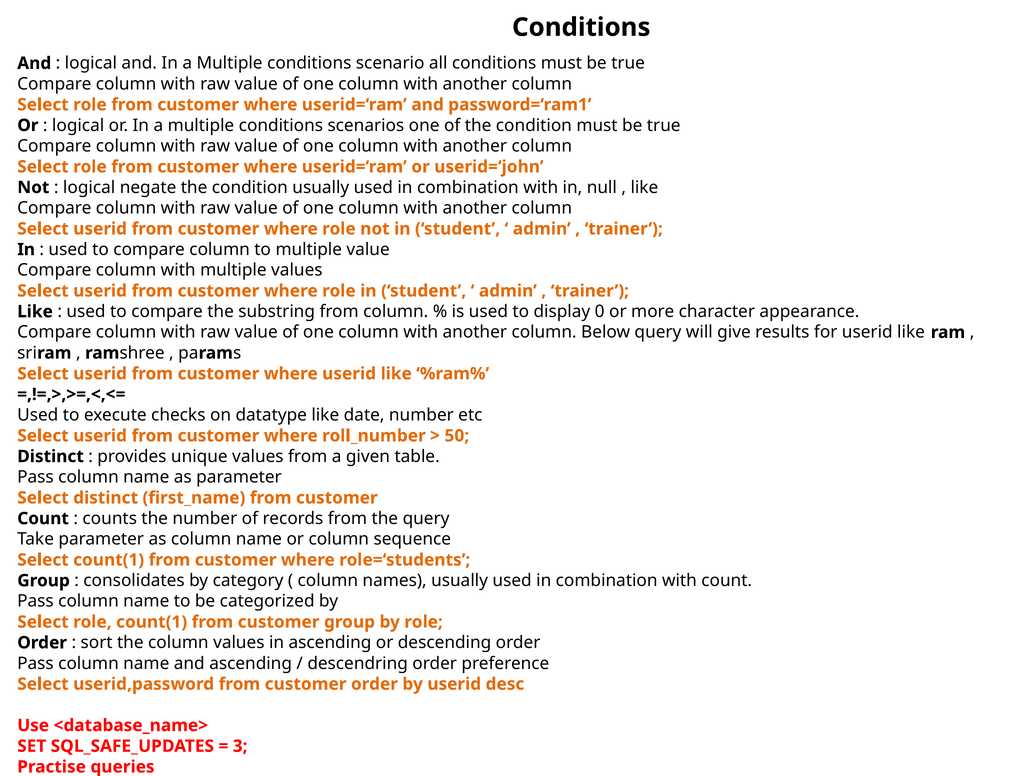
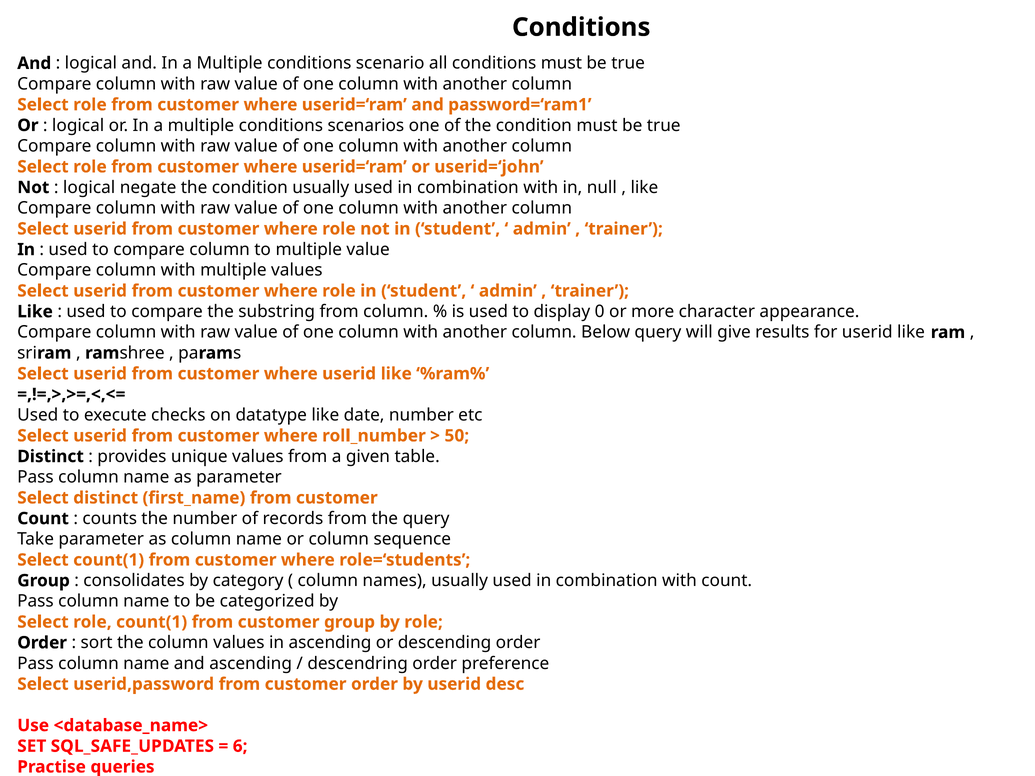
3: 3 -> 6
